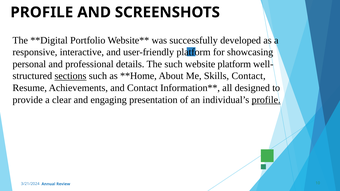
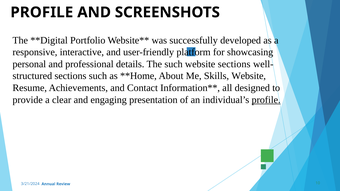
website platform: platform -> sections
sections at (70, 76) underline: present -> none
Skills Contact: Contact -> Website
